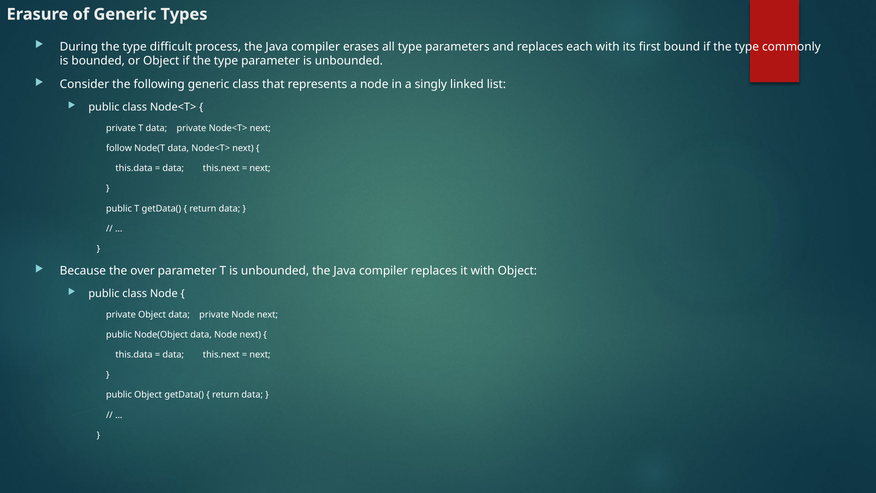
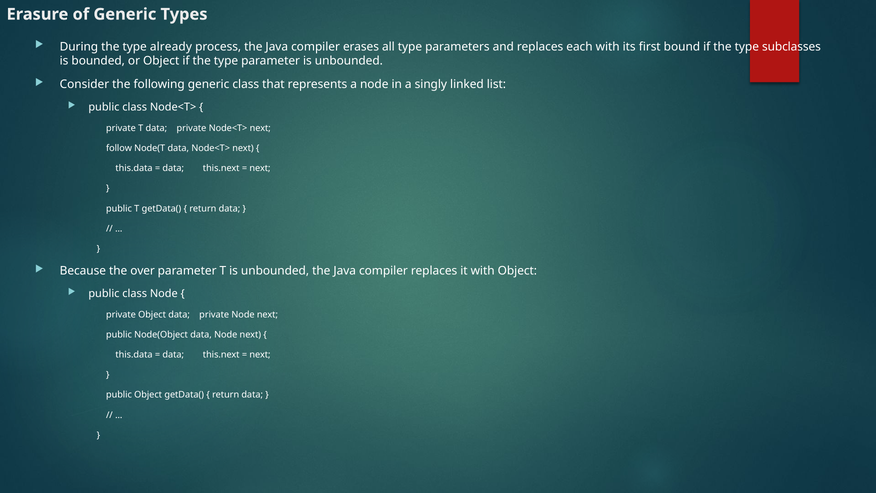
difficult: difficult -> already
commonly: commonly -> subclasses
